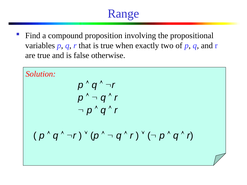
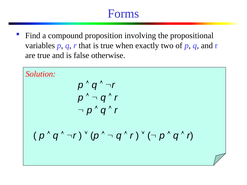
Range: Range -> Forms
